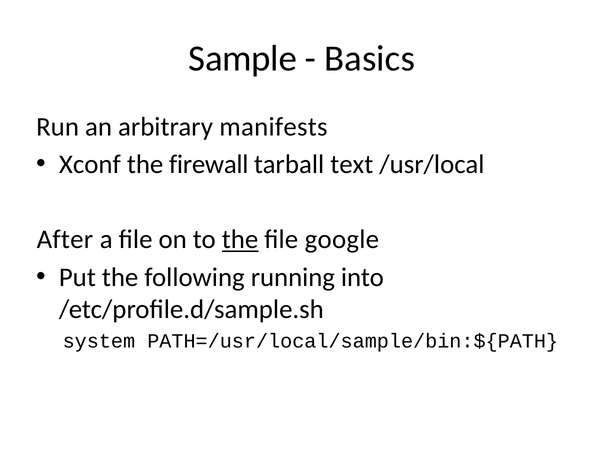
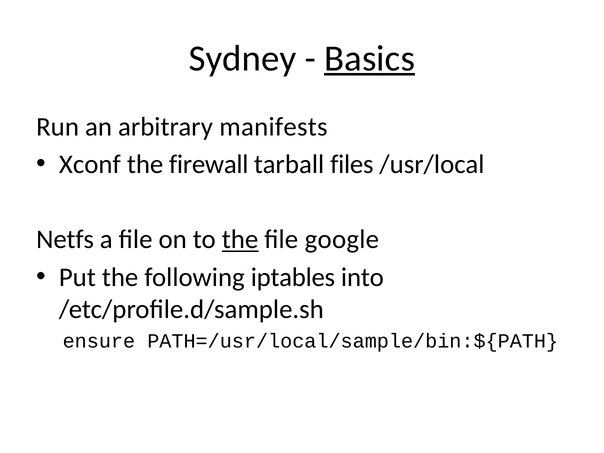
Sample: Sample -> Sydney
Basics underline: none -> present
text: text -> files
After: After -> Netfs
running: running -> iptables
system: system -> ensure
